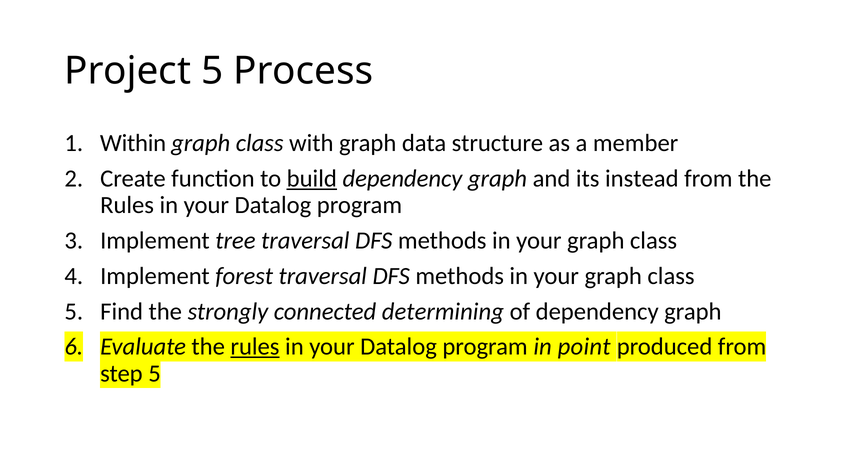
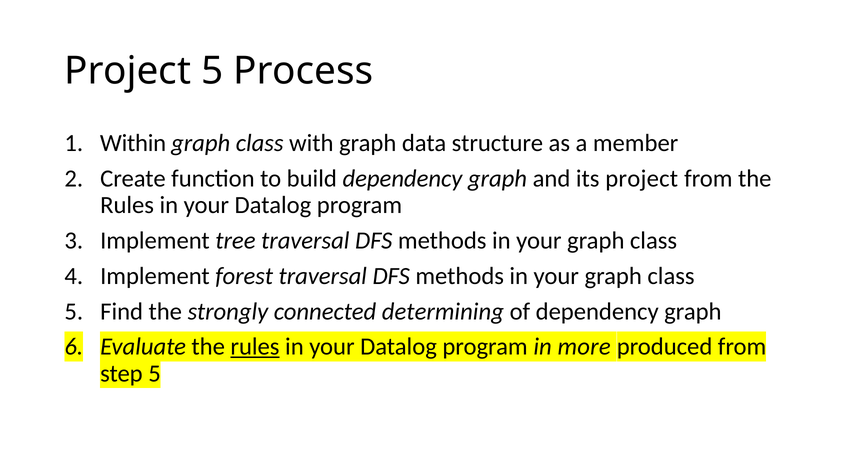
build underline: present -> none
its instead: instead -> project
point: point -> more
